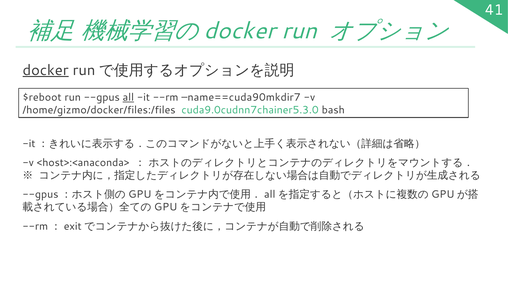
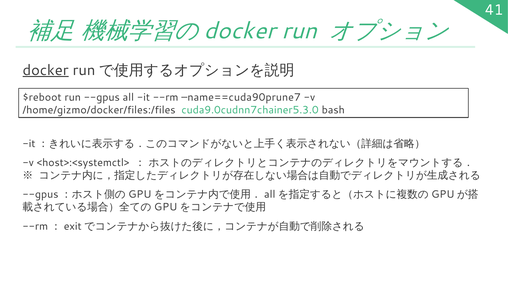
all underline: present -> none
name==cuda90mkdir7: name==cuda90mkdir7 -> name==cuda90prune7
<host>:<anaconda>: <host>:<anaconda> -> <host>:<systemctl>
